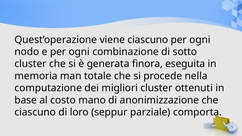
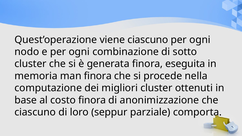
man totale: totale -> finora
costo mano: mano -> finora
